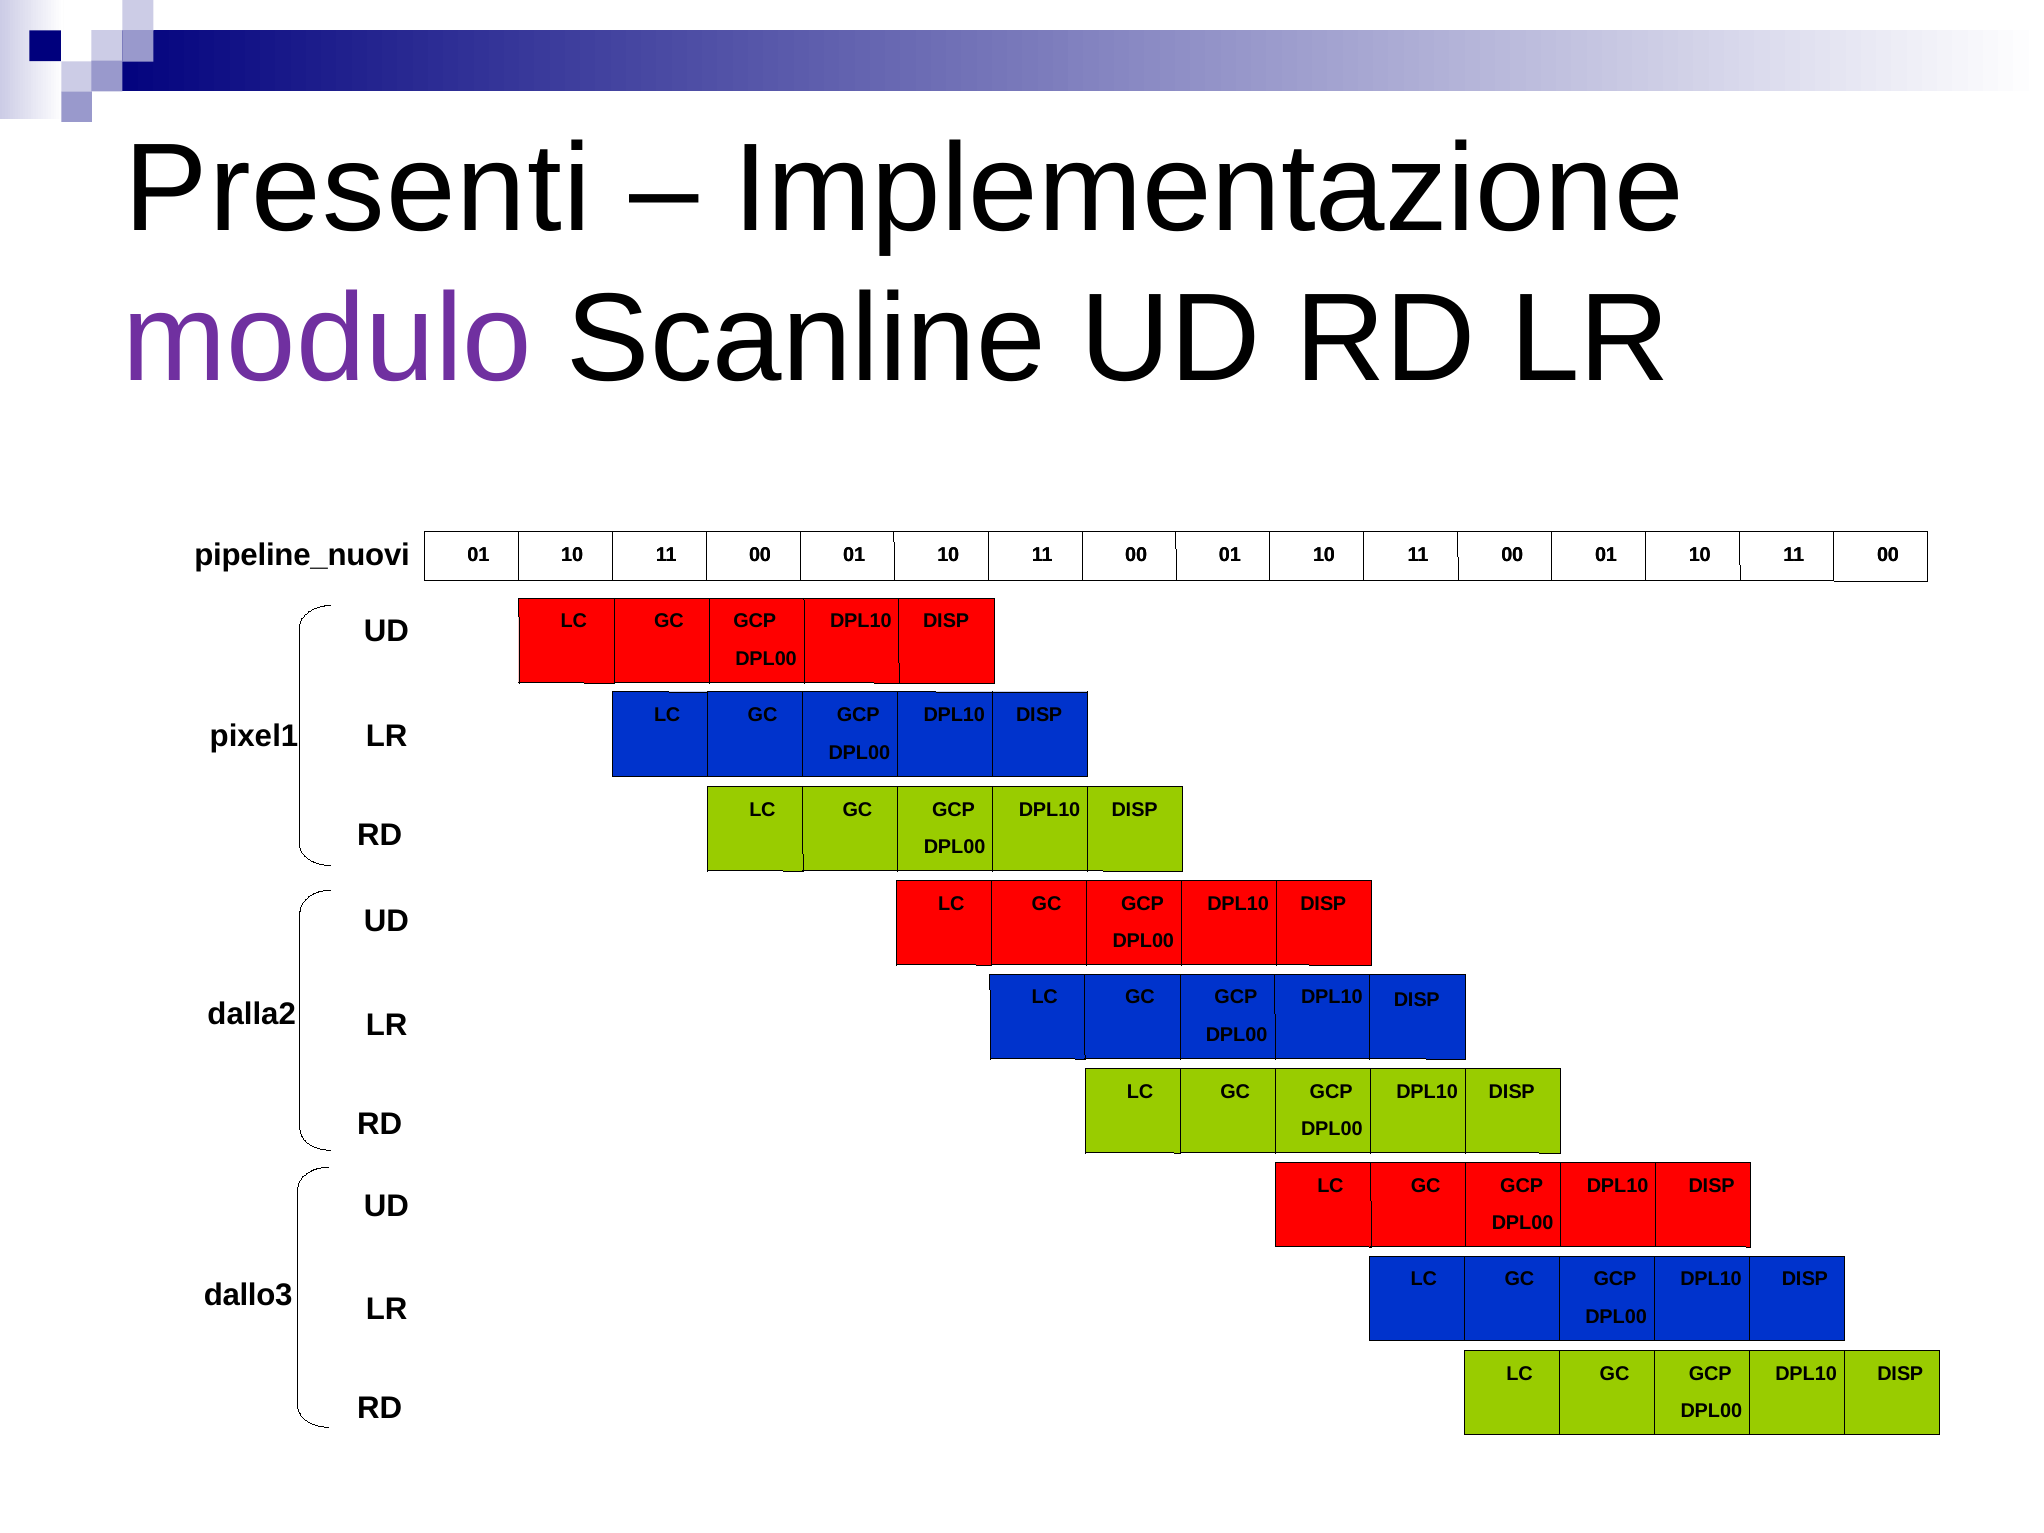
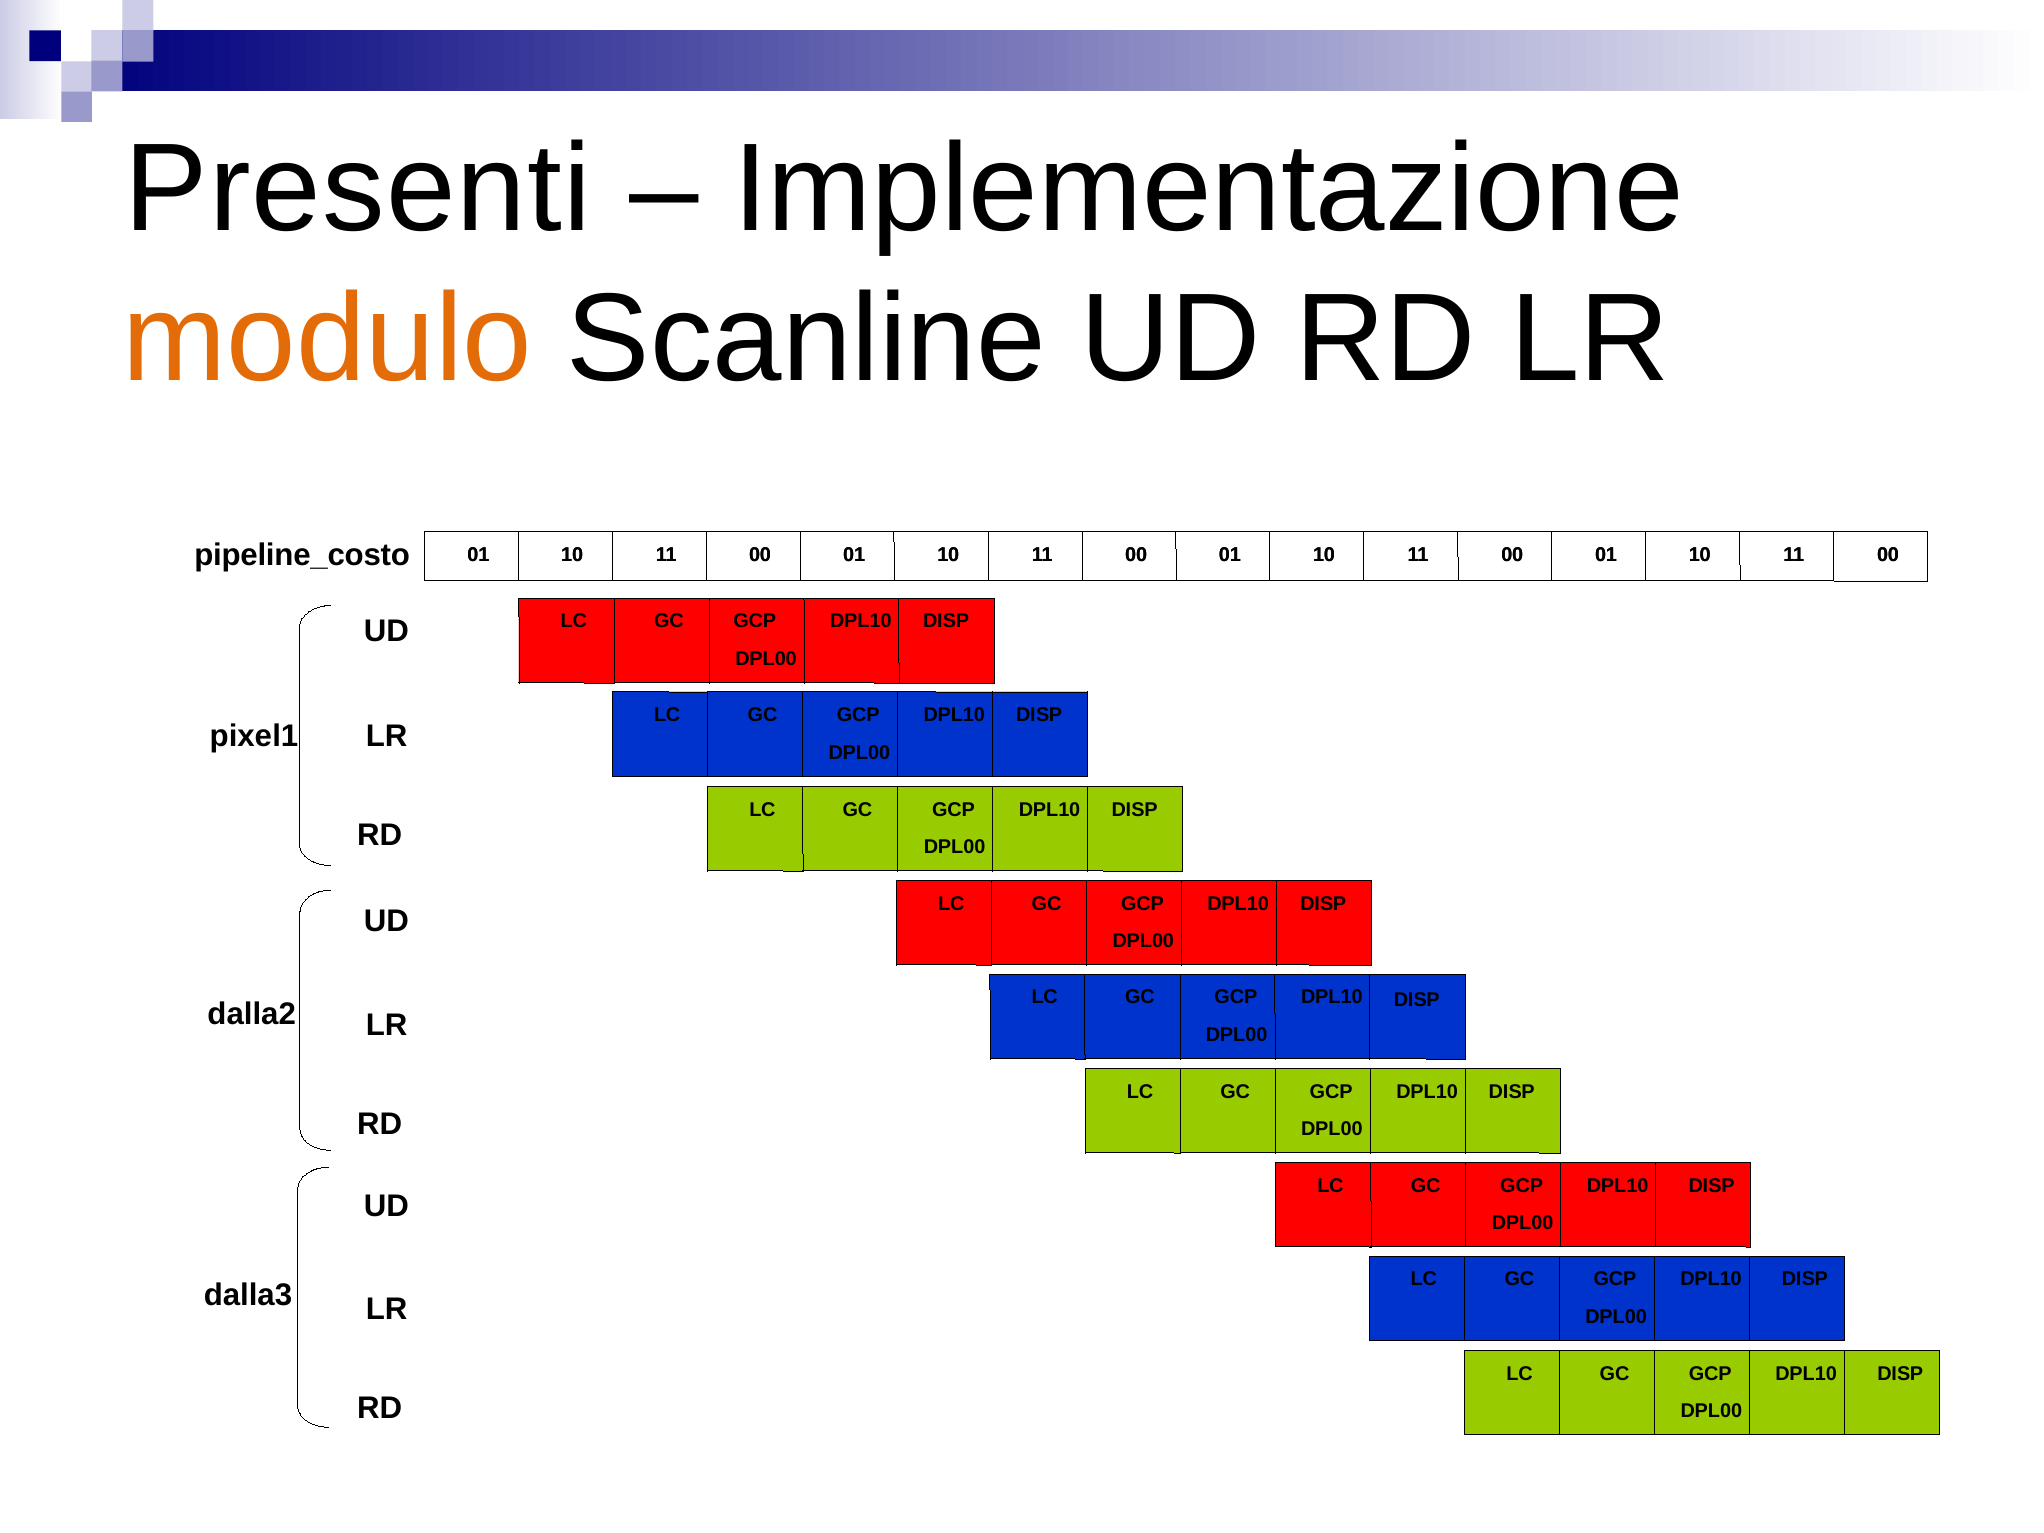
modulo colour: purple -> orange
pipeline_nuovi: pipeline_nuovi -> pipeline_costo
dallo3: dallo3 -> dalla3
